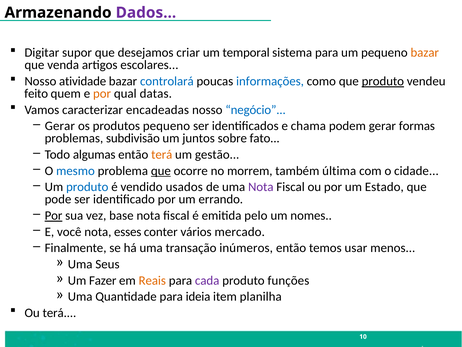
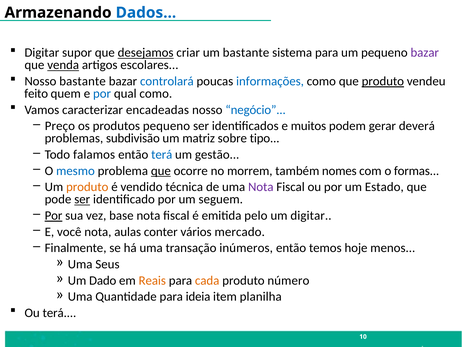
Dados colour: purple -> blue
desejamos underline: none -> present
um temporal: temporal -> bastante
bazar at (425, 53) colour: orange -> purple
venda underline: none -> present
Nosso atividade: atividade -> bastante
por at (102, 93) colour: orange -> blue
qual datas: datas -> como
Gerar at (60, 126): Gerar -> Preço
chama: chama -> muitos
formas: formas -> deverá
juntos: juntos -> matriz
fato: fato -> tipo
algumas: algumas -> falamos
terá at (162, 154) colour: orange -> blue
última: última -> nomes
cidade: cidade -> formas
produto at (87, 187) colour: blue -> orange
usados: usados -> técnica
ser at (82, 199) underline: none -> present
errando: errando -> seguem
um nomes: nomes -> digitar
esses: esses -> aulas
usar: usar -> hoje
Fazer: Fazer -> Dado
cada colour: purple -> orange
funções: funções -> número
